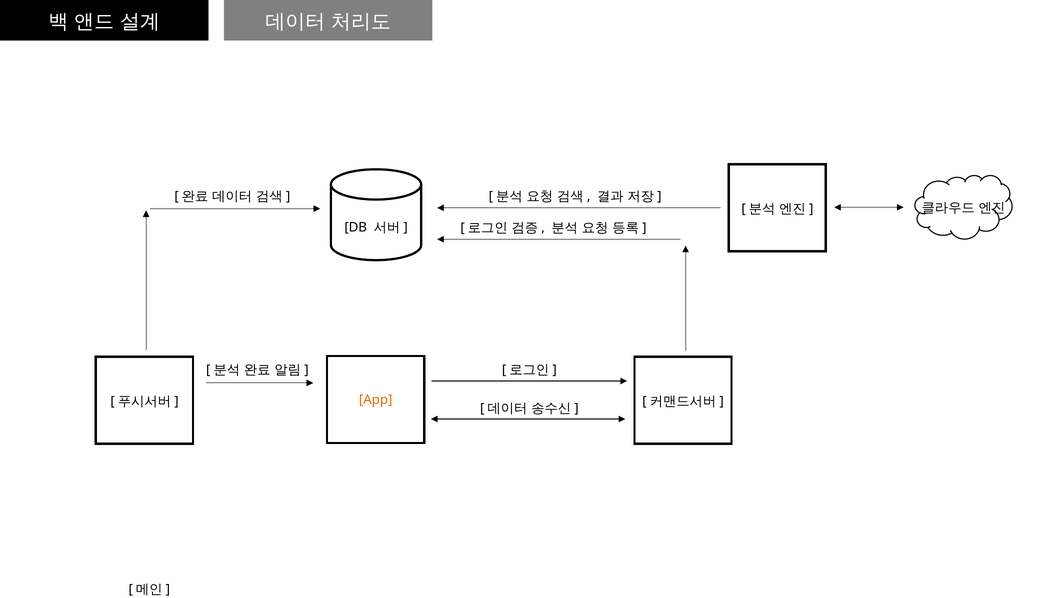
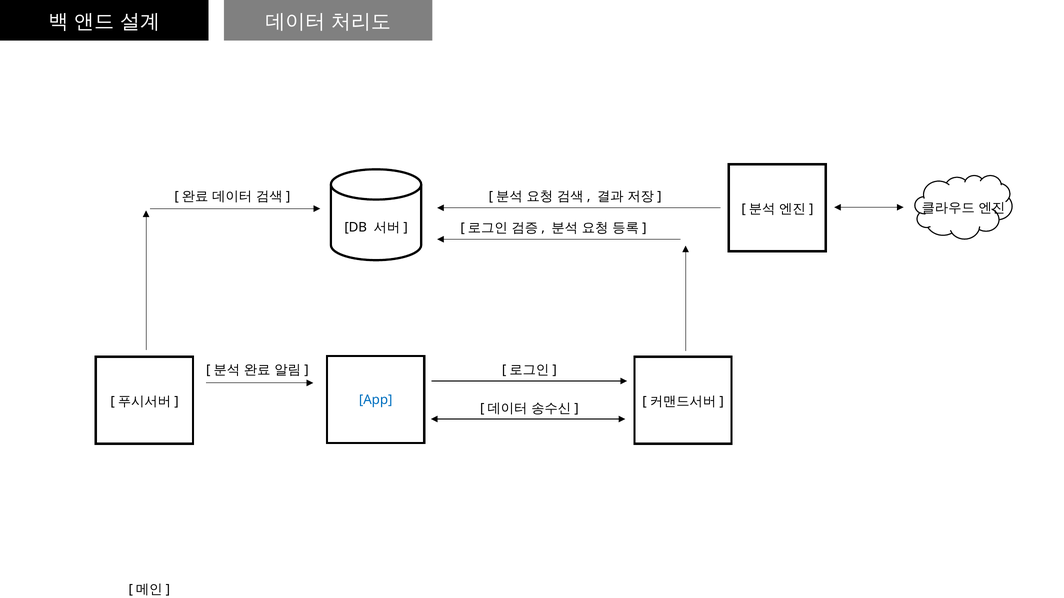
App colour: orange -> blue
